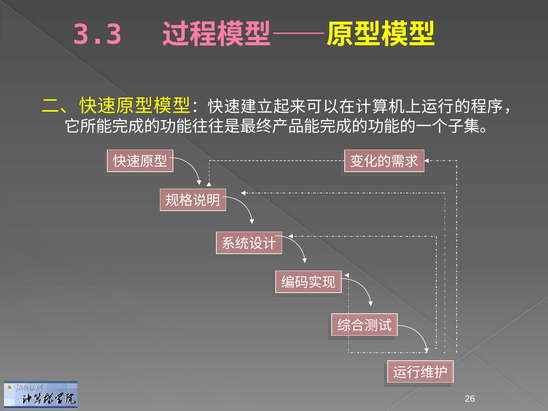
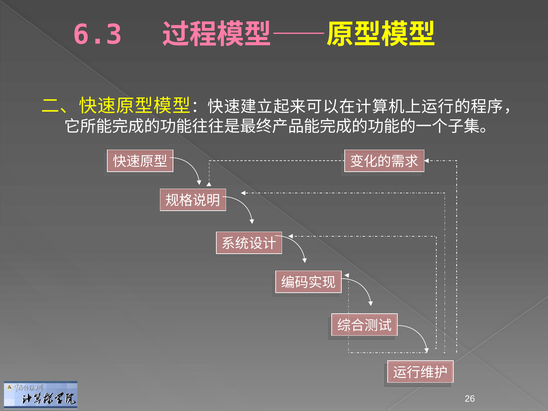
3.3: 3.3 -> 6.3
